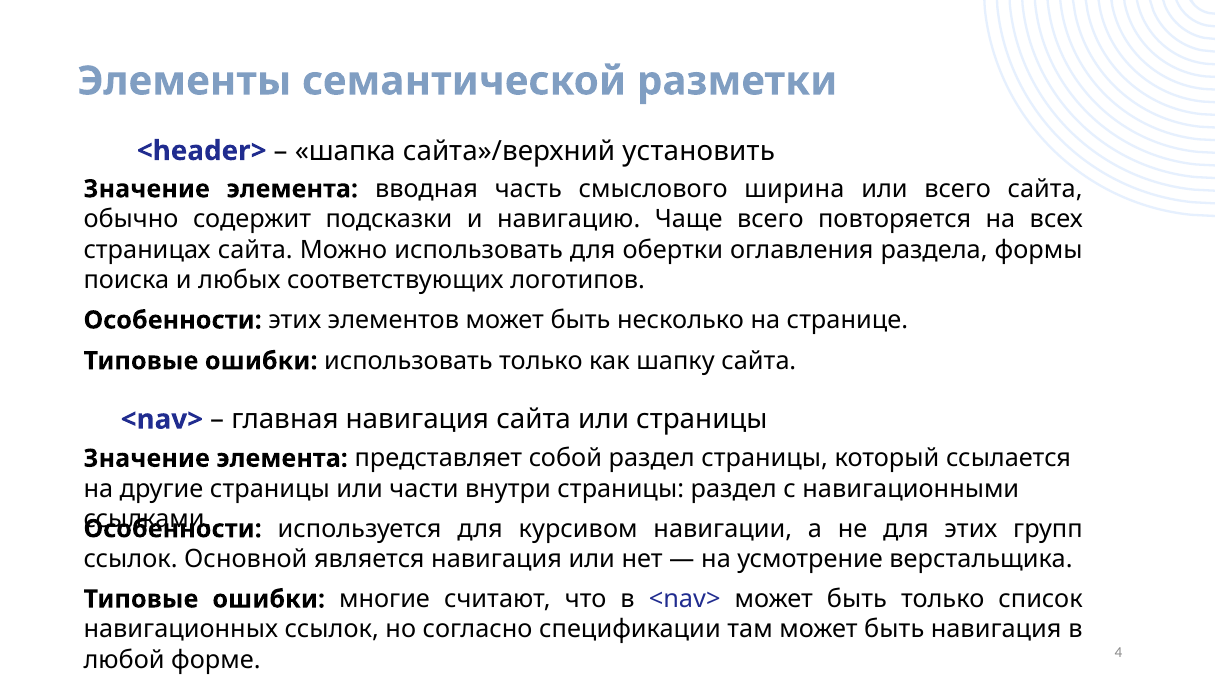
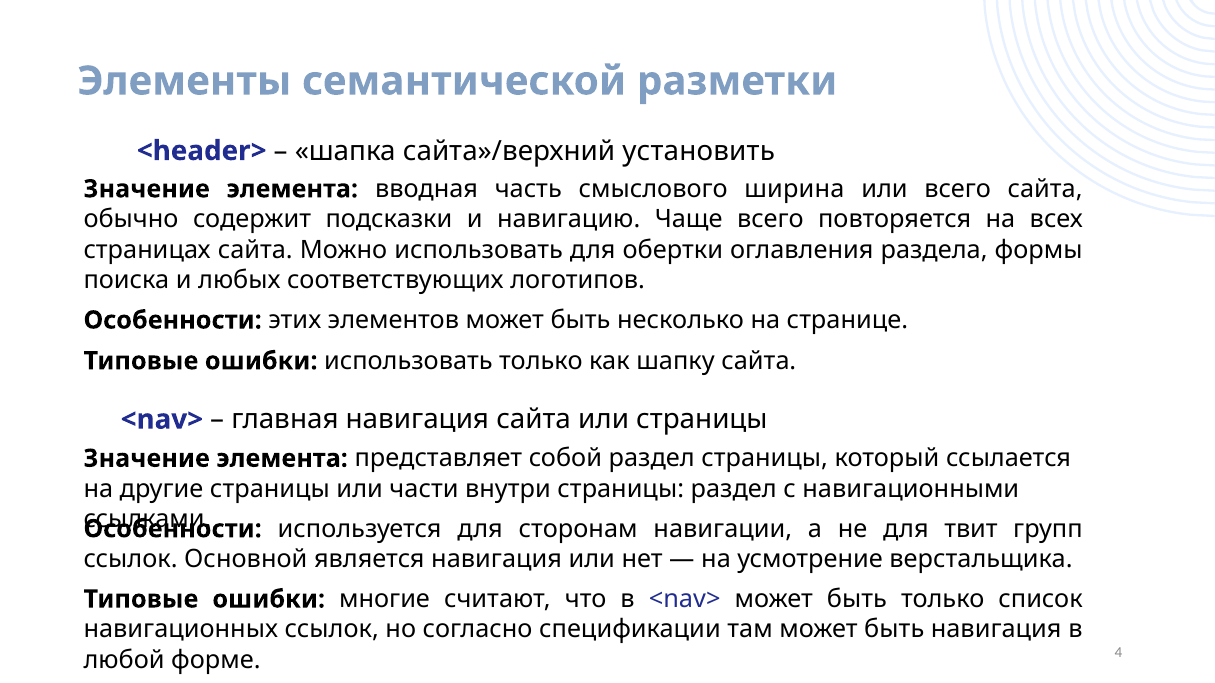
курсивом: курсивом -> сторонам
для этих: этих -> твит
